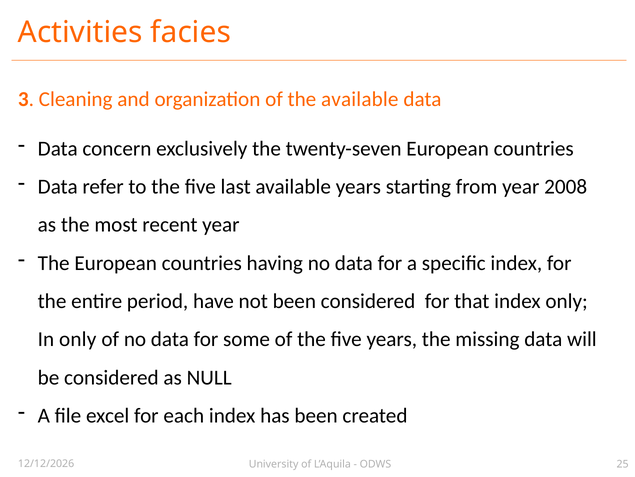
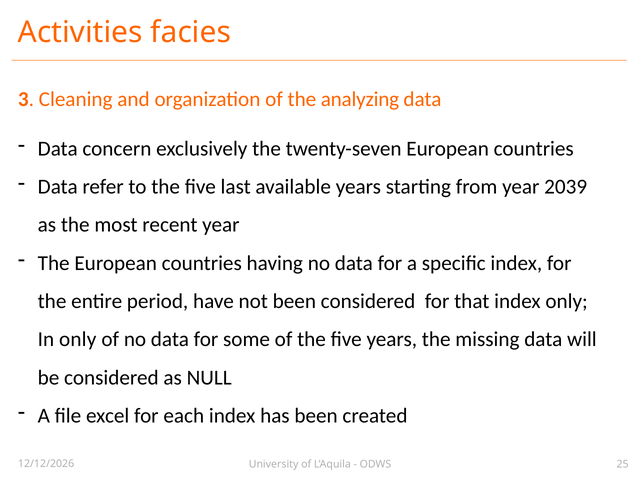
the available: available -> analyzing
2008: 2008 -> 2039
